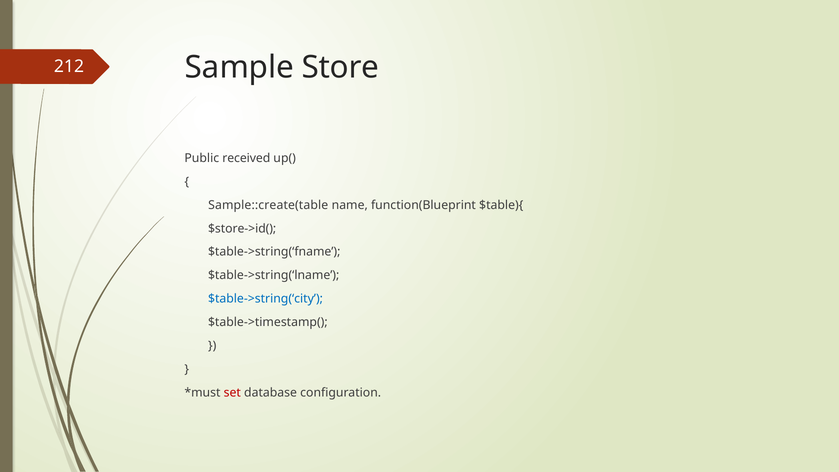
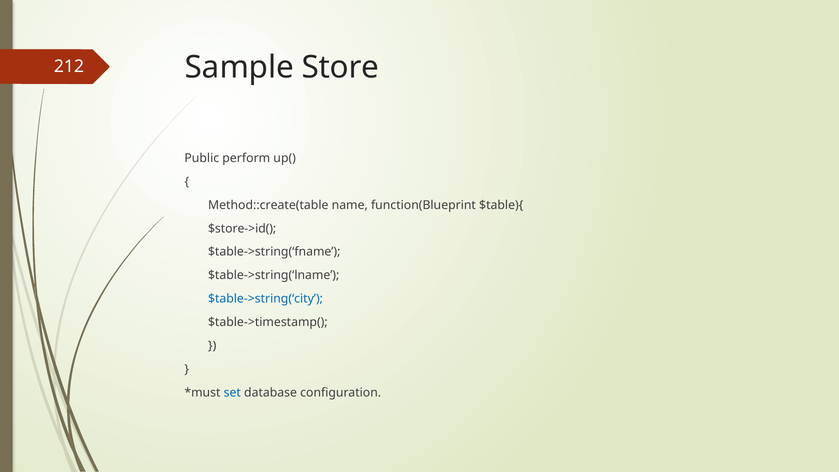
received: received -> perform
Sample::create(table: Sample::create(table -> Method::create(table
set colour: red -> blue
